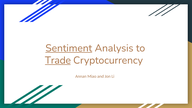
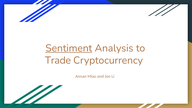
Trade underline: present -> none
